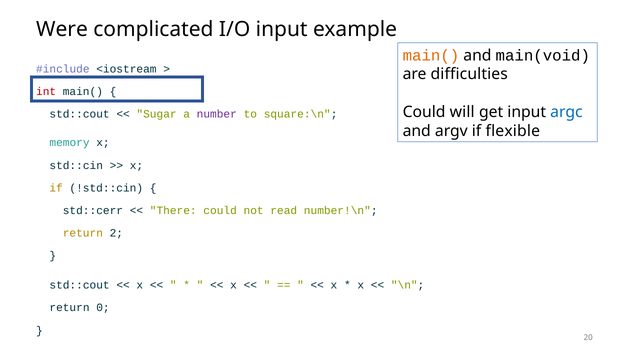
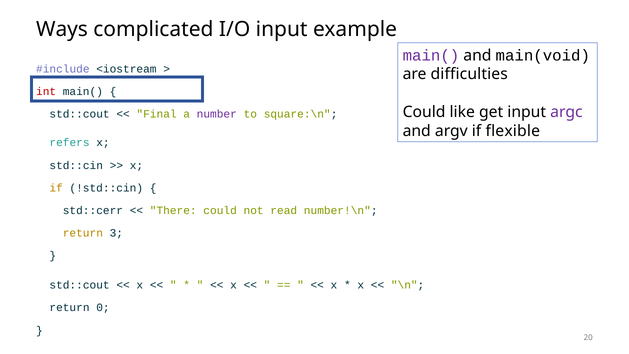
Were: Were -> Ways
main( at (431, 55) colour: orange -> purple
will: will -> like
argc colour: blue -> purple
Sugar: Sugar -> Final
memory: memory -> refers
2: 2 -> 3
